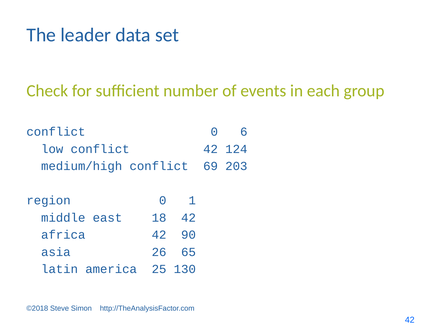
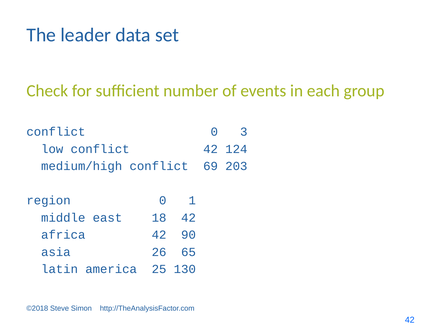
6: 6 -> 3
